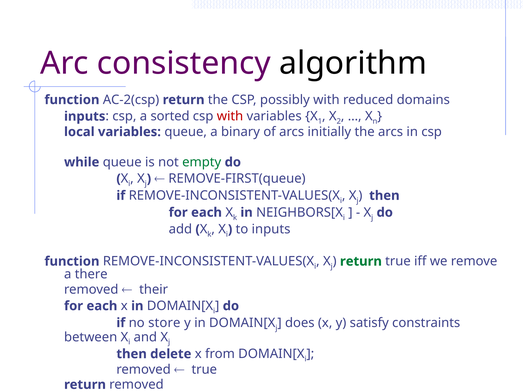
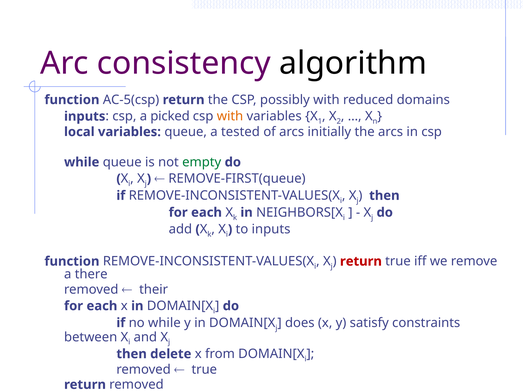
AC-2(csp: AC-2(csp -> AC-5(csp
sorted: sorted -> picked
with at (230, 116) colour: red -> orange
binary: binary -> tested
return at (361, 261) colour: green -> red
no store: store -> while
